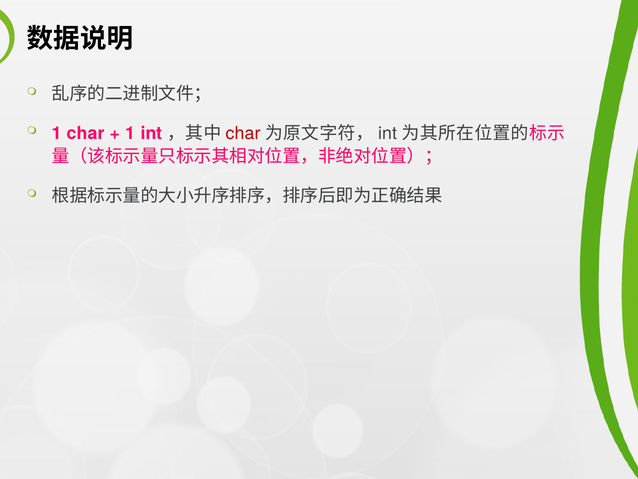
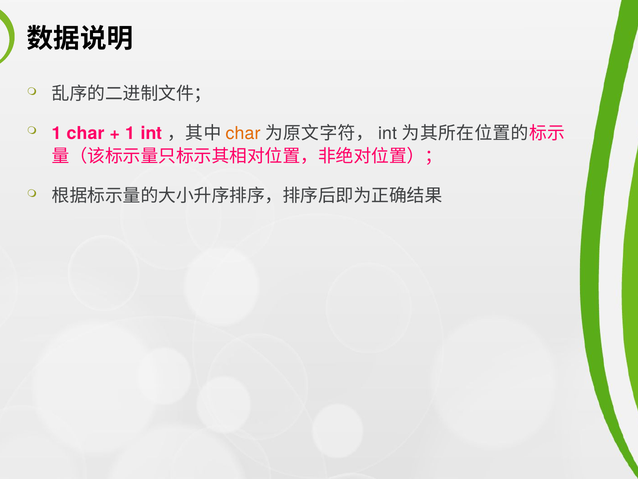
char at (243, 133) colour: red -> orange
